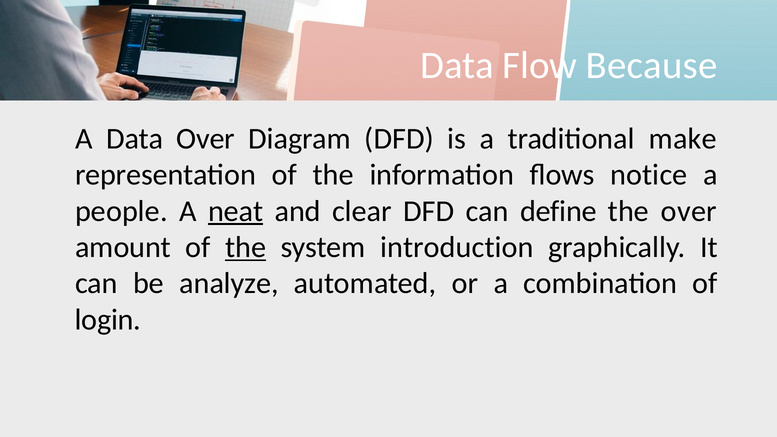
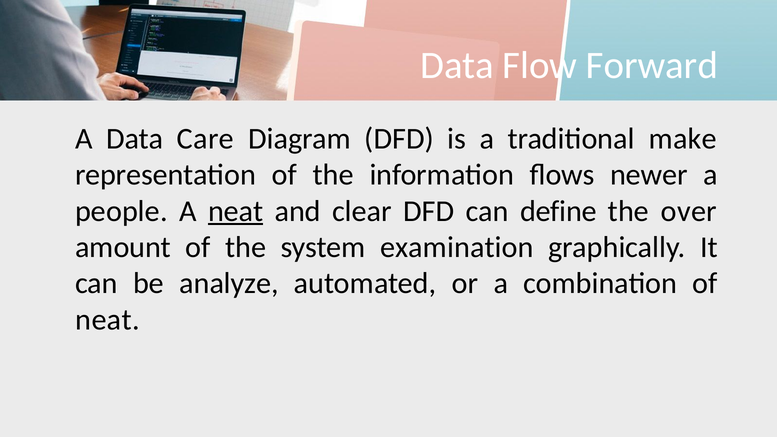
Because: Because -> Forward
Data Over: Over -> Care
notice: notice -> newer
the at (246, 247) underline: present -> none
introduction: introduction -> examination
login at (108, 320): login -> neat
